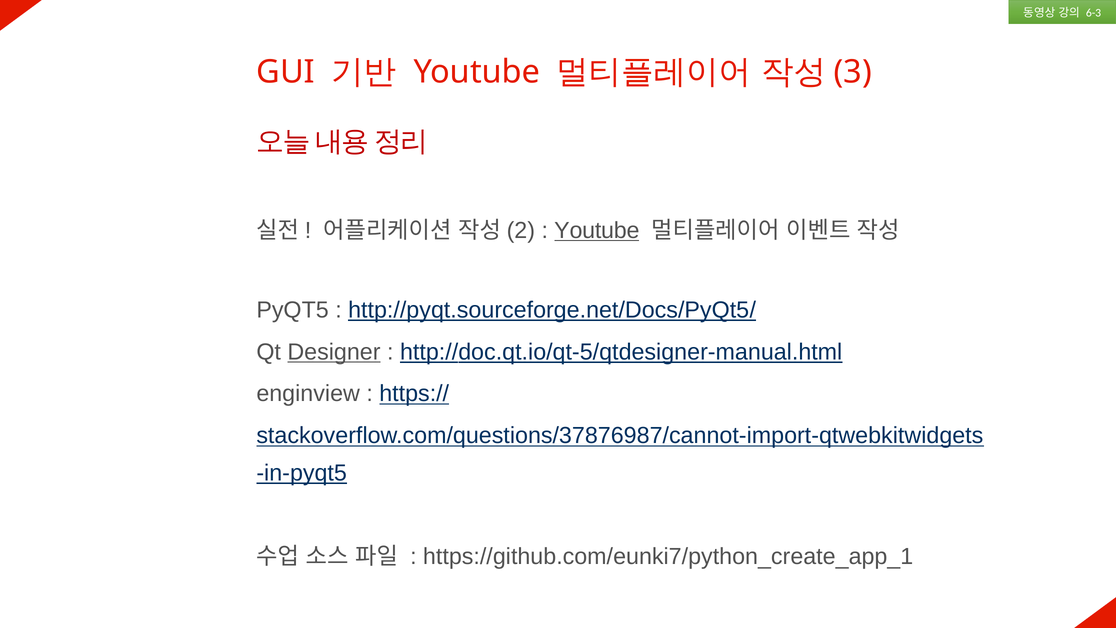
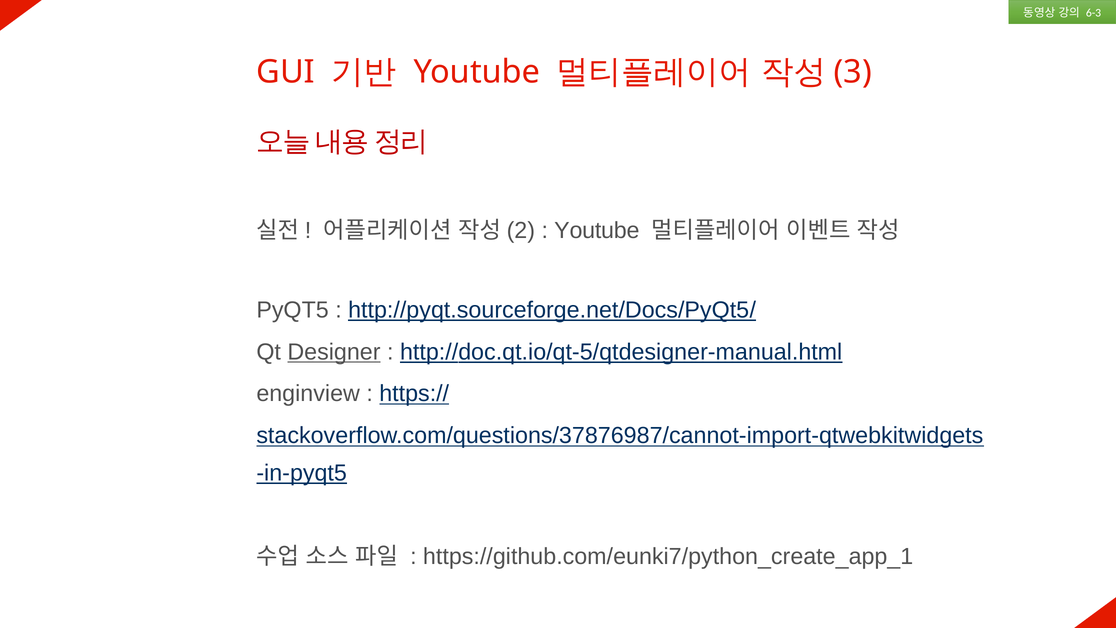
Youtube at (597, 230) underline: present -> none
